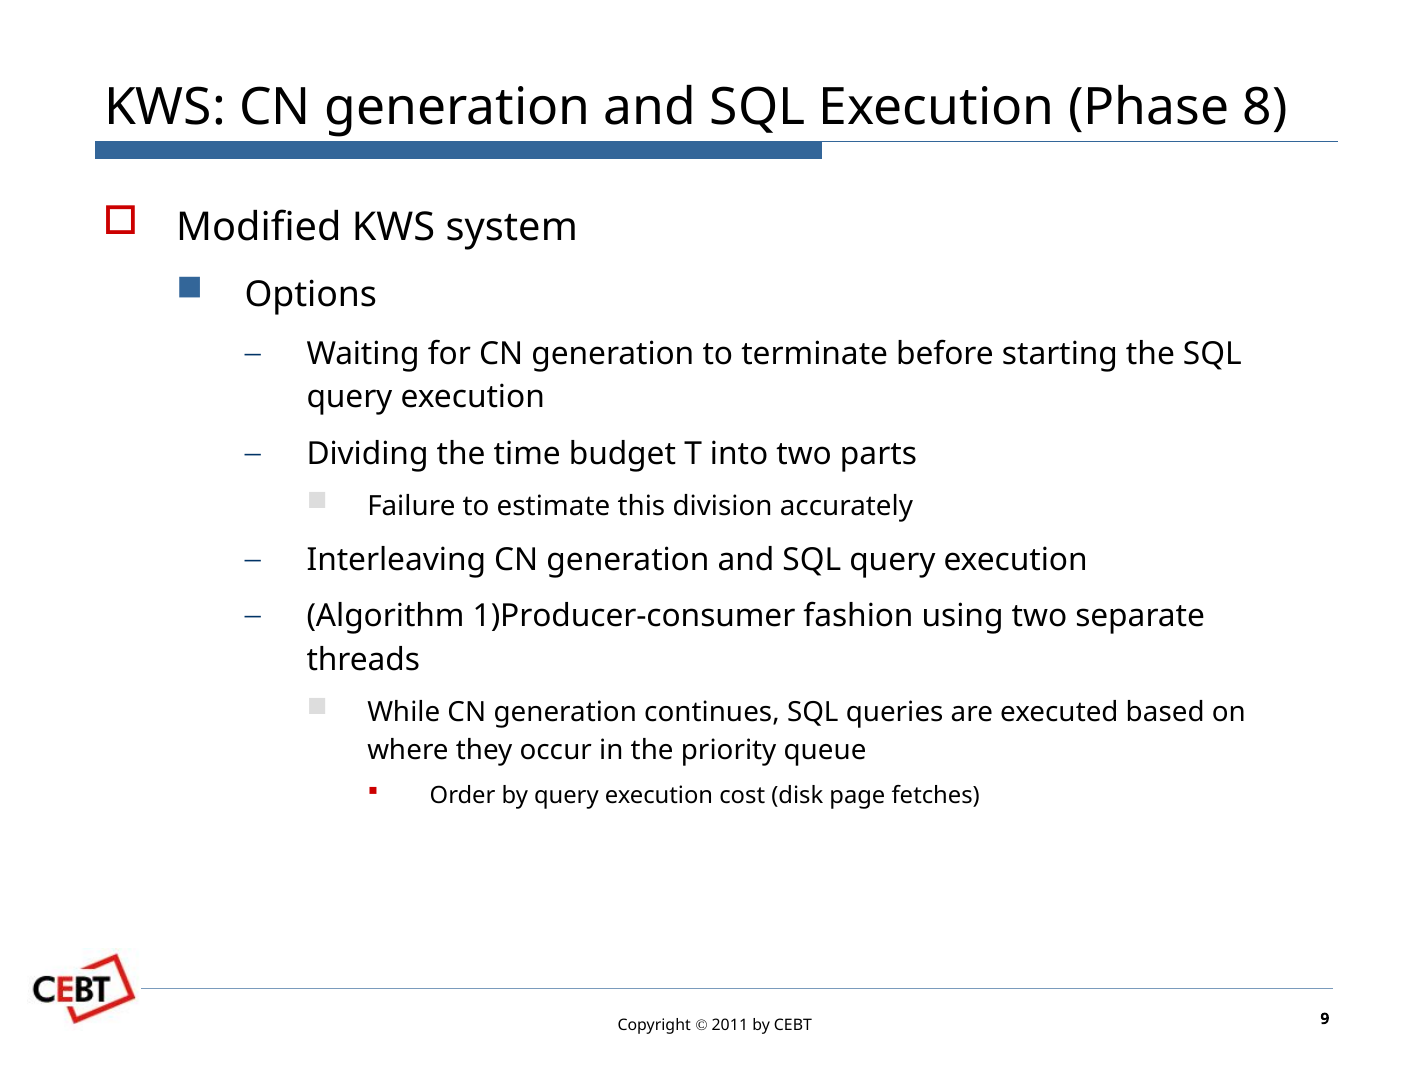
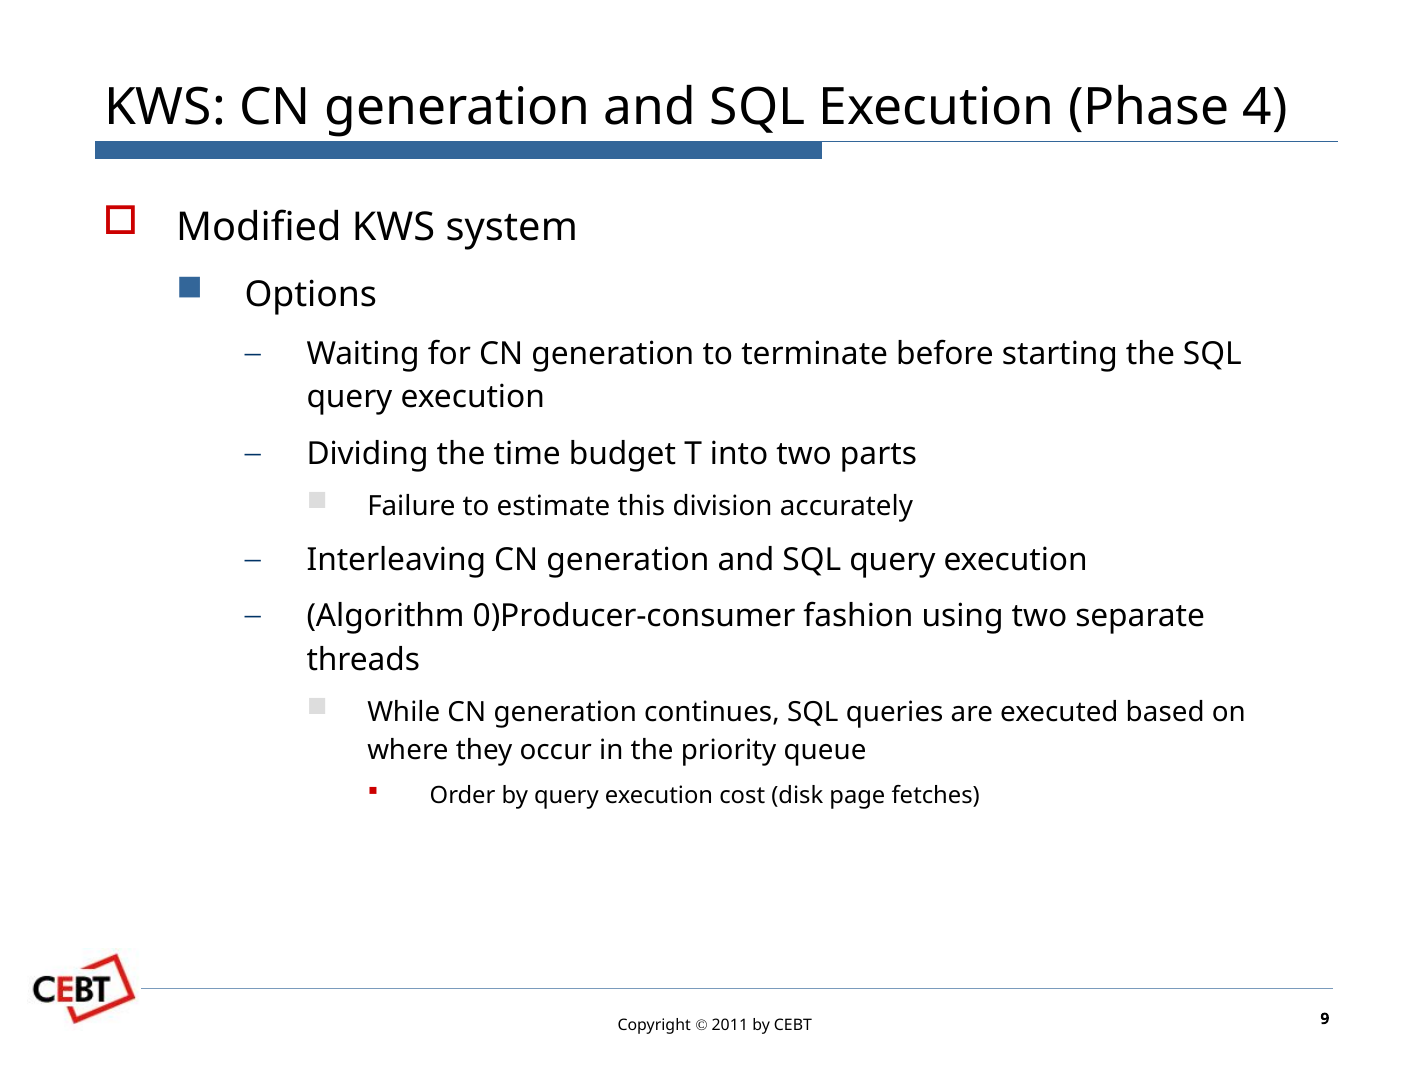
8: 8 -> 4
1)Producer-consumer: 1)Producer-consumer -> 0)Producer-consumer
